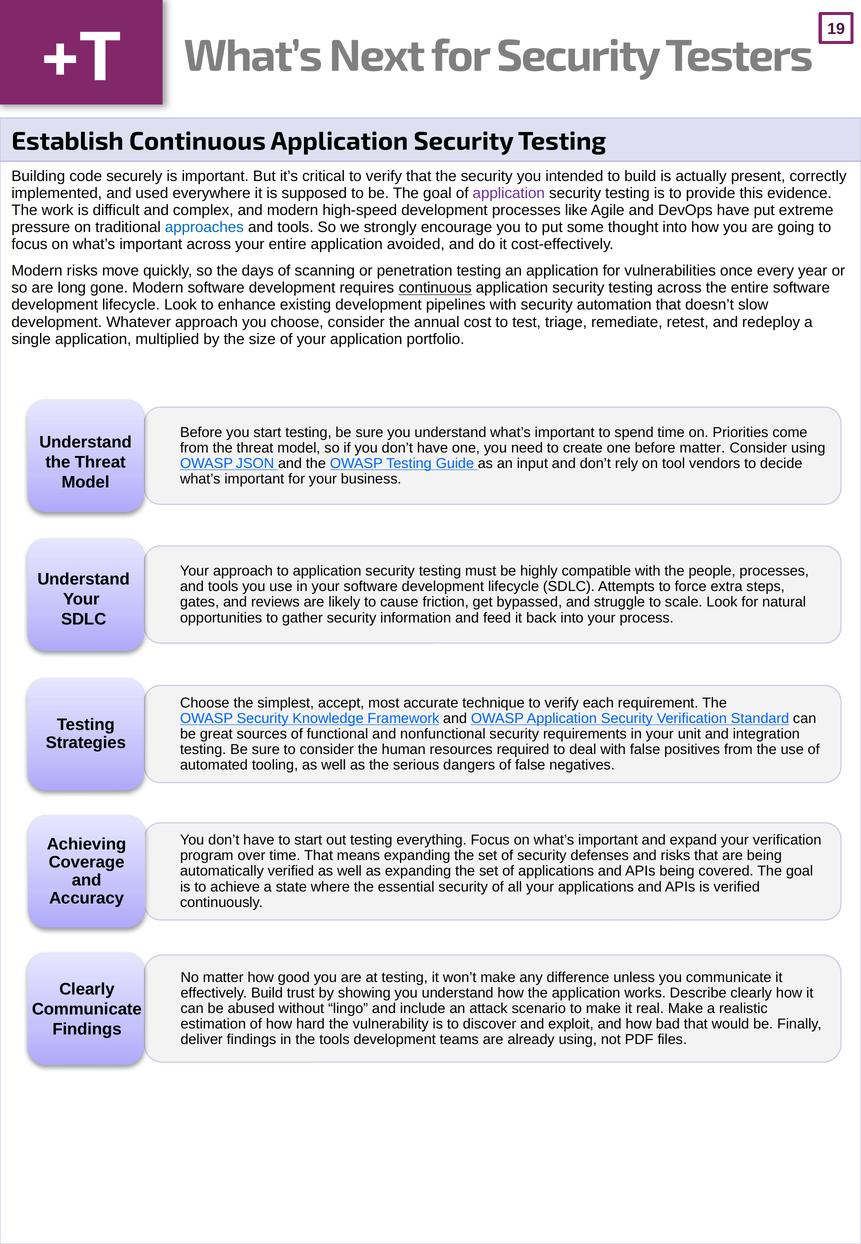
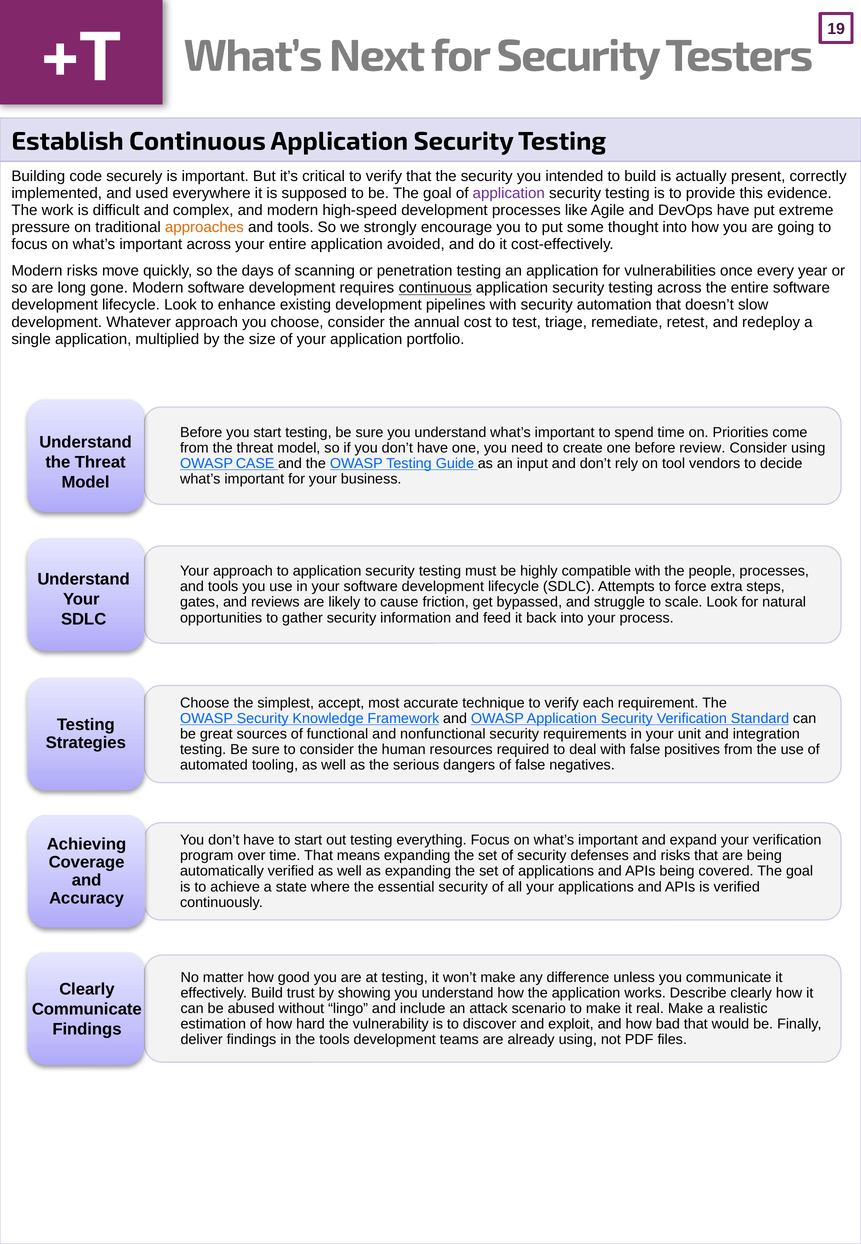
approaches colour: blue -> orange
before matter: matter -> review
JSON: JSON -> CASE
